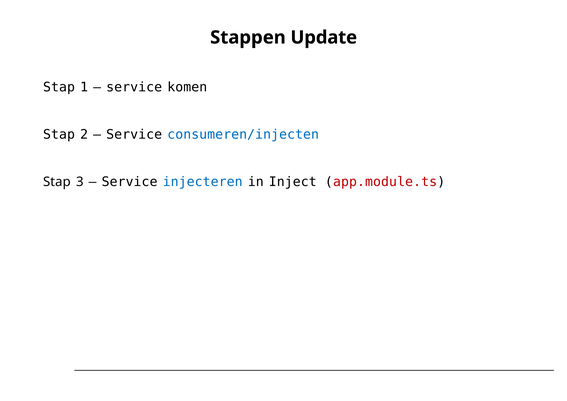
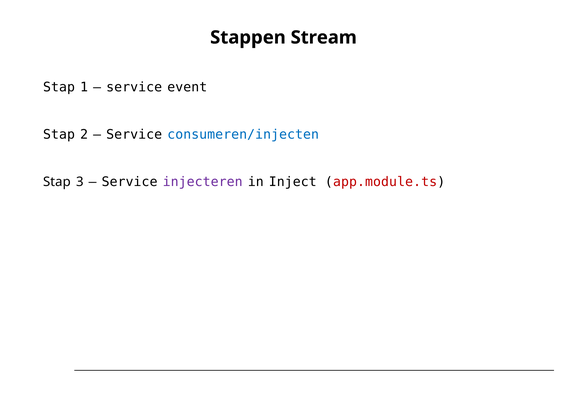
Update: Update -> Stream
komen: komen -> event
injecteren colour: blue -> purple
